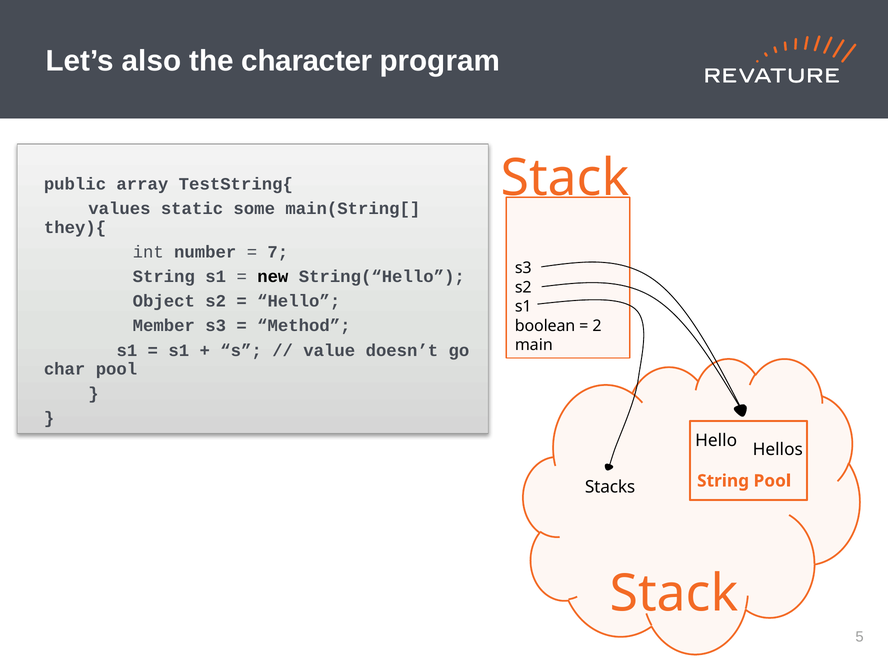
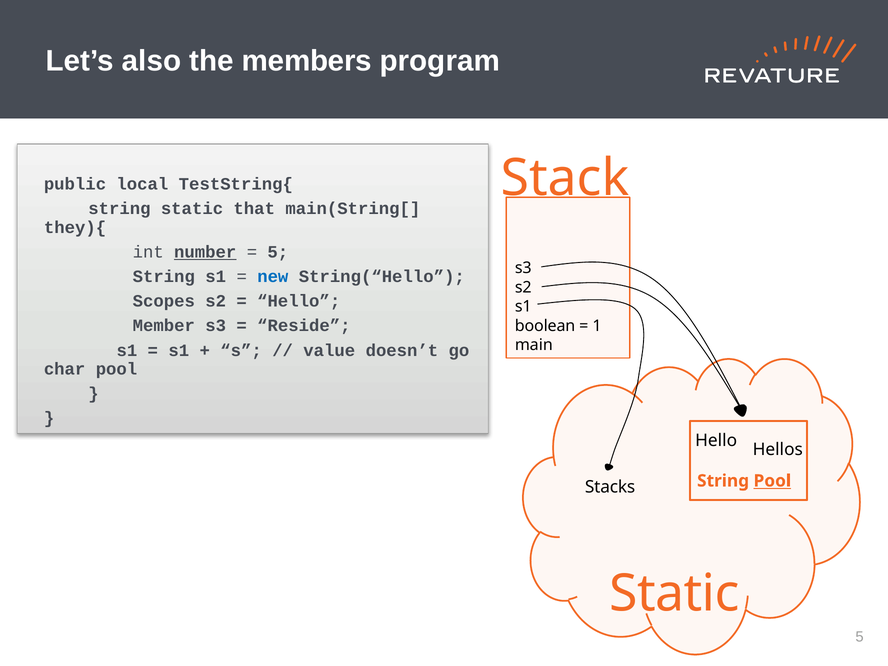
character: character -> members
array: array -> local
values at (119, 209): values -> string
some: some -> that
number underline: none -> present
7 at (278, 252): 7 -> 5
new colour: black -> blue
Object: Object -> Scopes
Method: Method -> Reside
2: 2 -> 1
Pool at (772, 481) underline: none -> present
Stack at (674, 594): Stack -> Static
